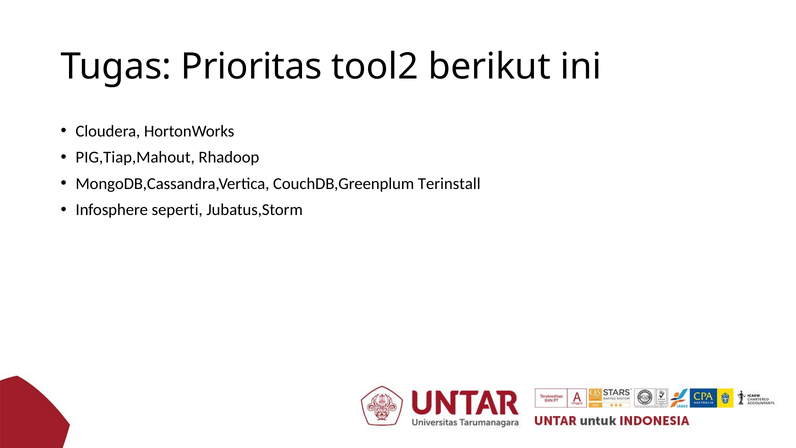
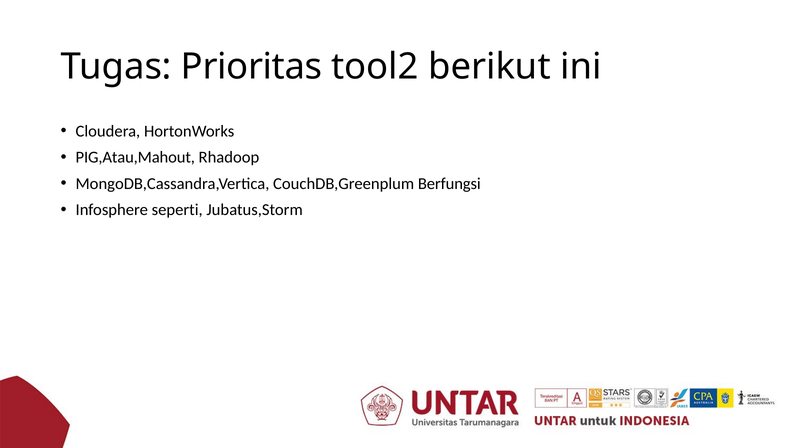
PIG,Tiap,Mahout: PIG,Tiap,Mahout -> PIG,Atau,Mahout
Terinstall: Terinstall -> Berfungsi
